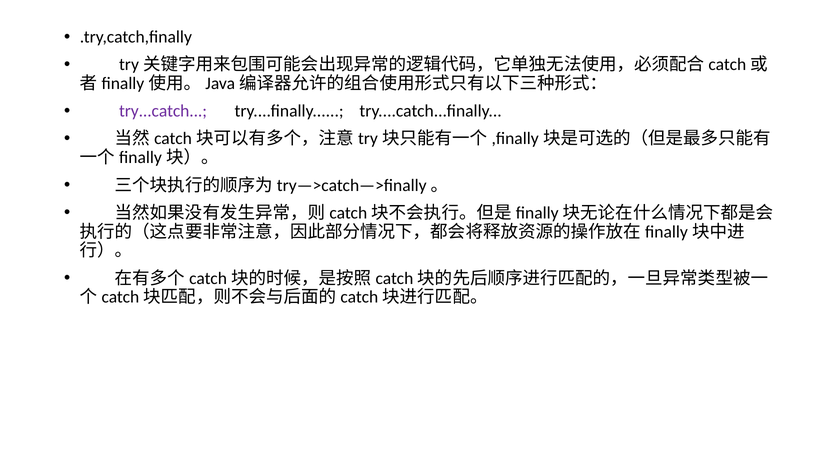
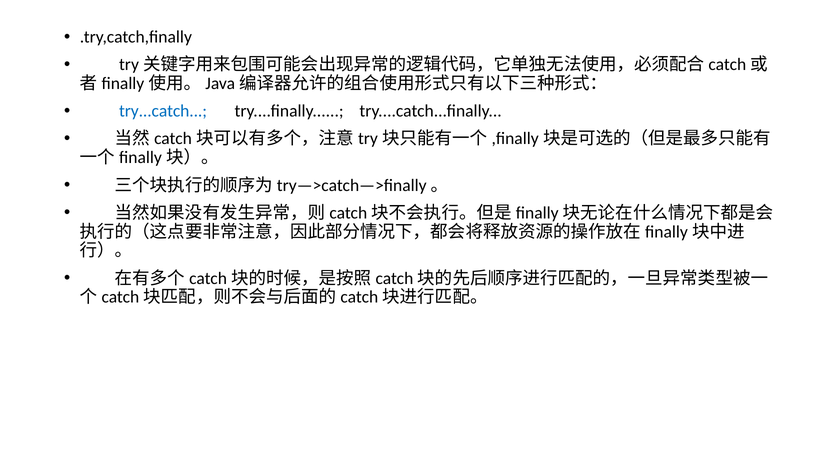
try...catch colour: purple -> blue
